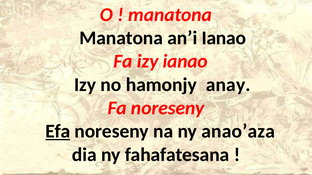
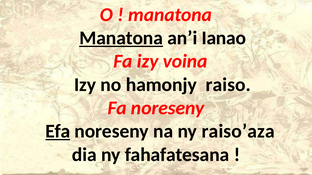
Manatona at (121, 38) underline: none -> present
izy ianao: ianao -> voina
anay: anay -> raiso
anao’aza: anao’aza -> raiso’aza
